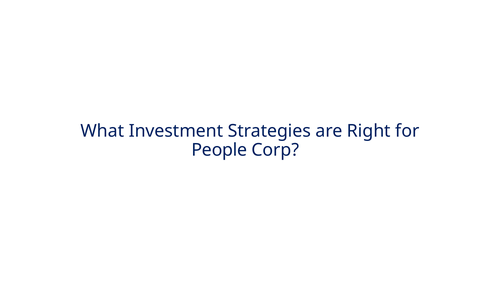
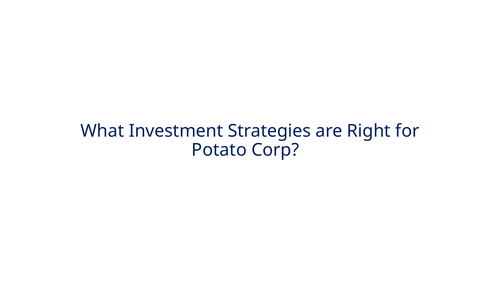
People: People -> Potato
